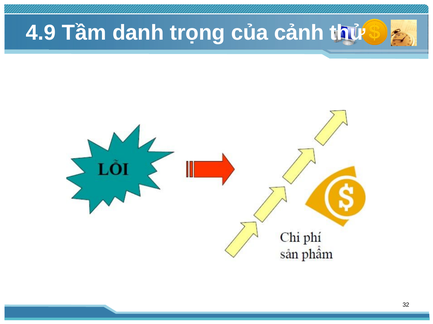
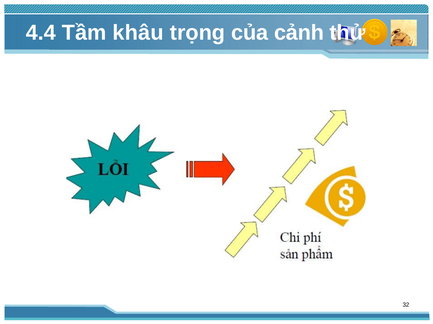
4.9: 4.9 -> 4.4
danh: danh -> khâu
